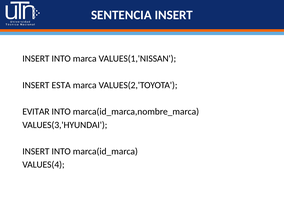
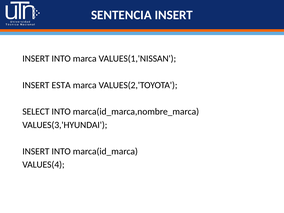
EVITAR: EVITAR -> SELECT
